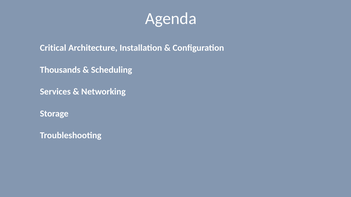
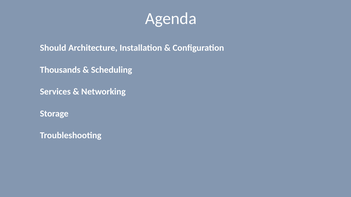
Critical: Critical -> Should
